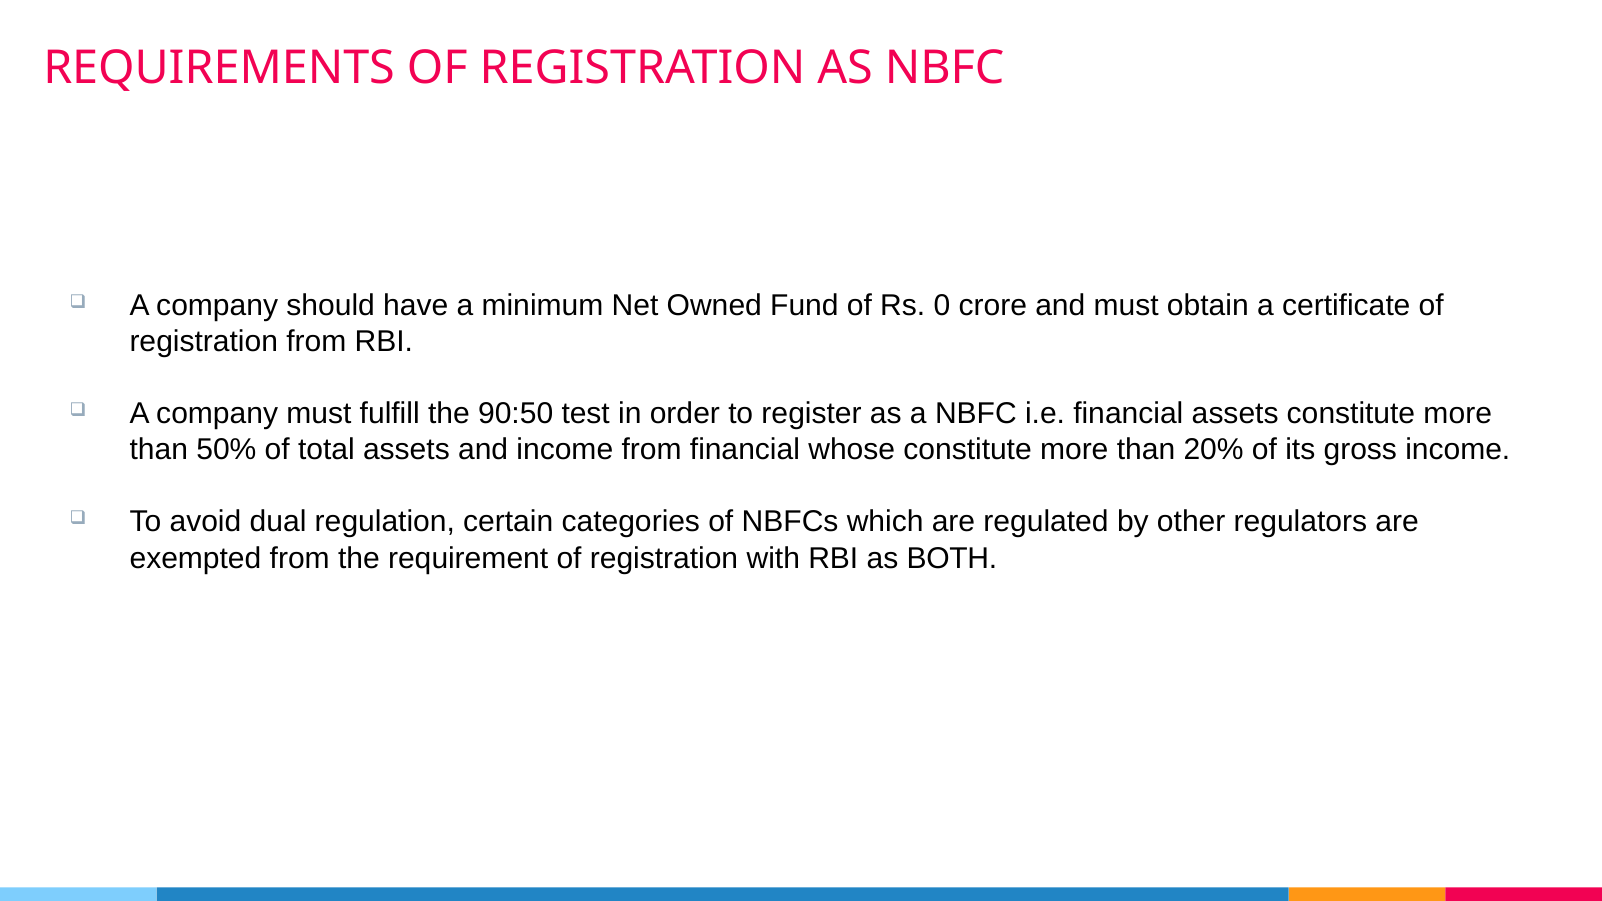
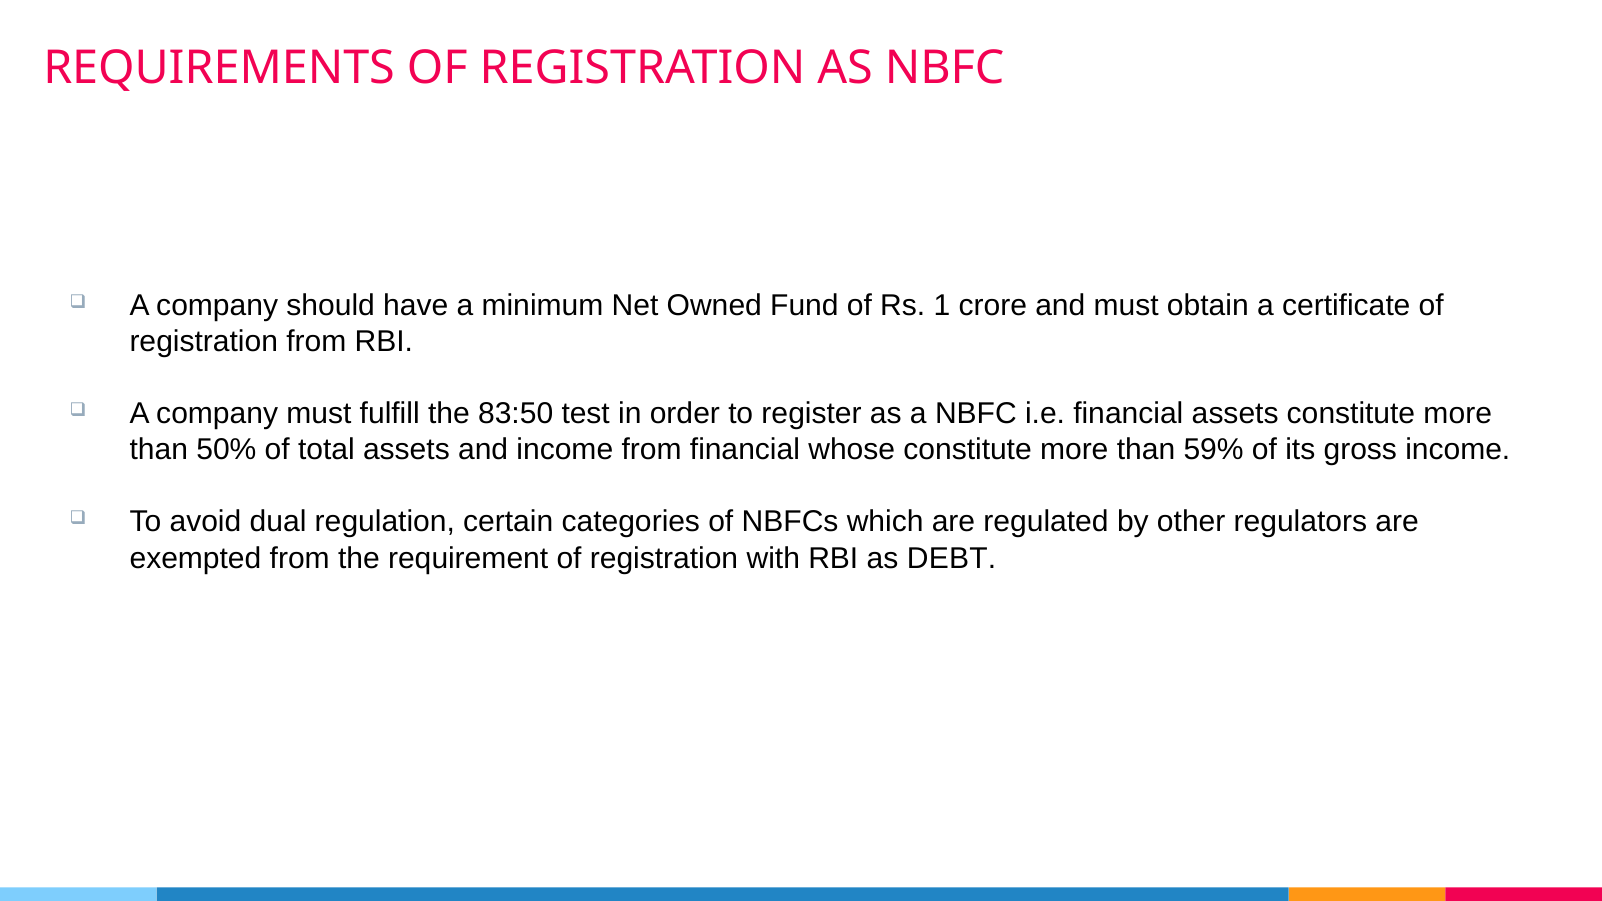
0: 0 -> 1
90:50: 90:50 -> 83:50
20%: 20% -> 59%
BOTH: BOTH -> DEBT
